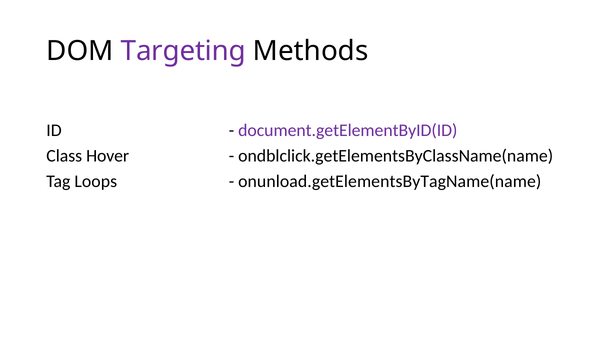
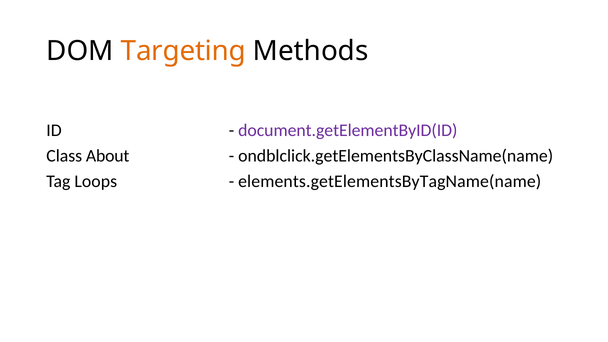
Targeting colour: purple -> orange
Hover: Hover -> About
onunload.getElementsByTagName(name: onunload.getElementsByTagName(name -> elements.getElementsByTagName(name
